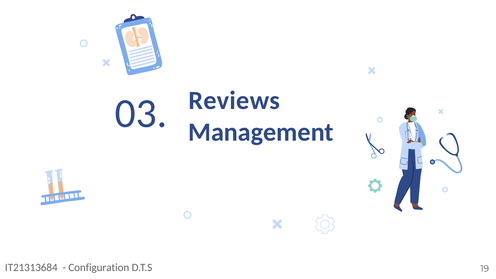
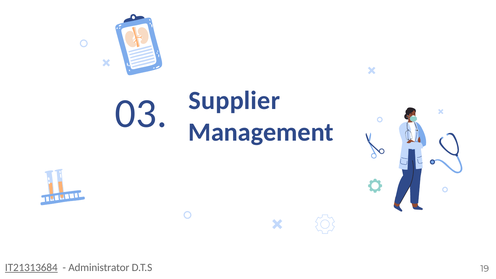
Reviews: Reviews -> Supplier
IT21313684 underline: none -> present
Configuration: Configuration -> Administrator
